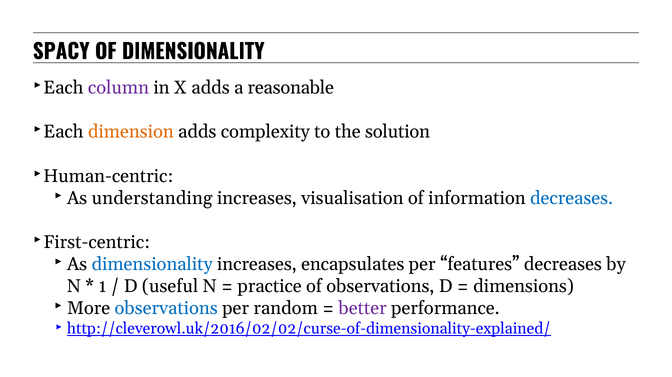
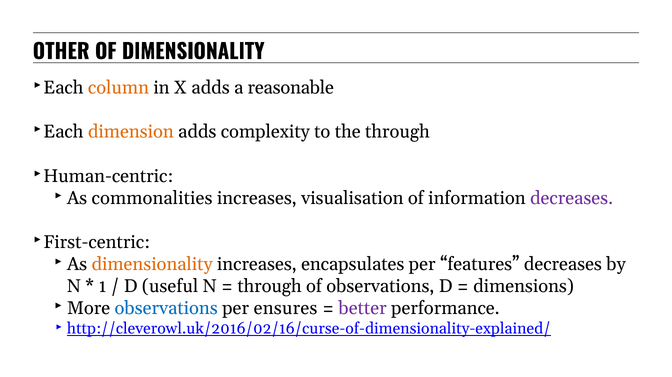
SPACY: SPACY -> OTHER
column colour: purple -> orange
the solution: solution -> through
understanding: understanding -> commonalities
decreases at (572, 198) colour: blue -> purple
dimensionality at (152, 264) colour: blue -> orange
practice at (270, 286): practice -> through
random: random -> ensures
http://cleverowl.uk/2016/02/02/curse-of-dimensionality-explained/: http://cleverowl.uk/2016/02/02/curse-of-dimensionality-explained/ -> http://cleverowl.uk/2016/02/16/curse-of-dimensionality-explained/
